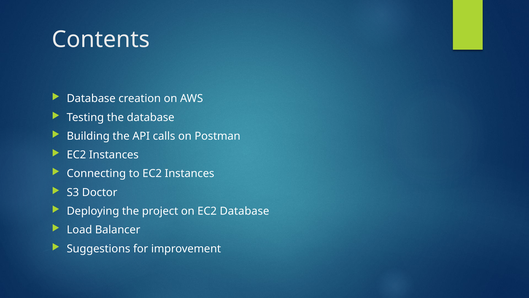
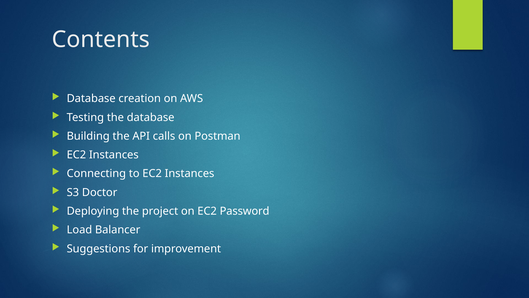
EC2 Database: Database -> Password
